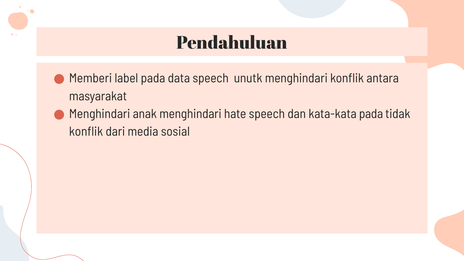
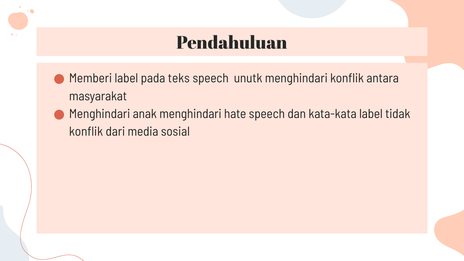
data: data -> teks
kata-kata pada: pada -> label
